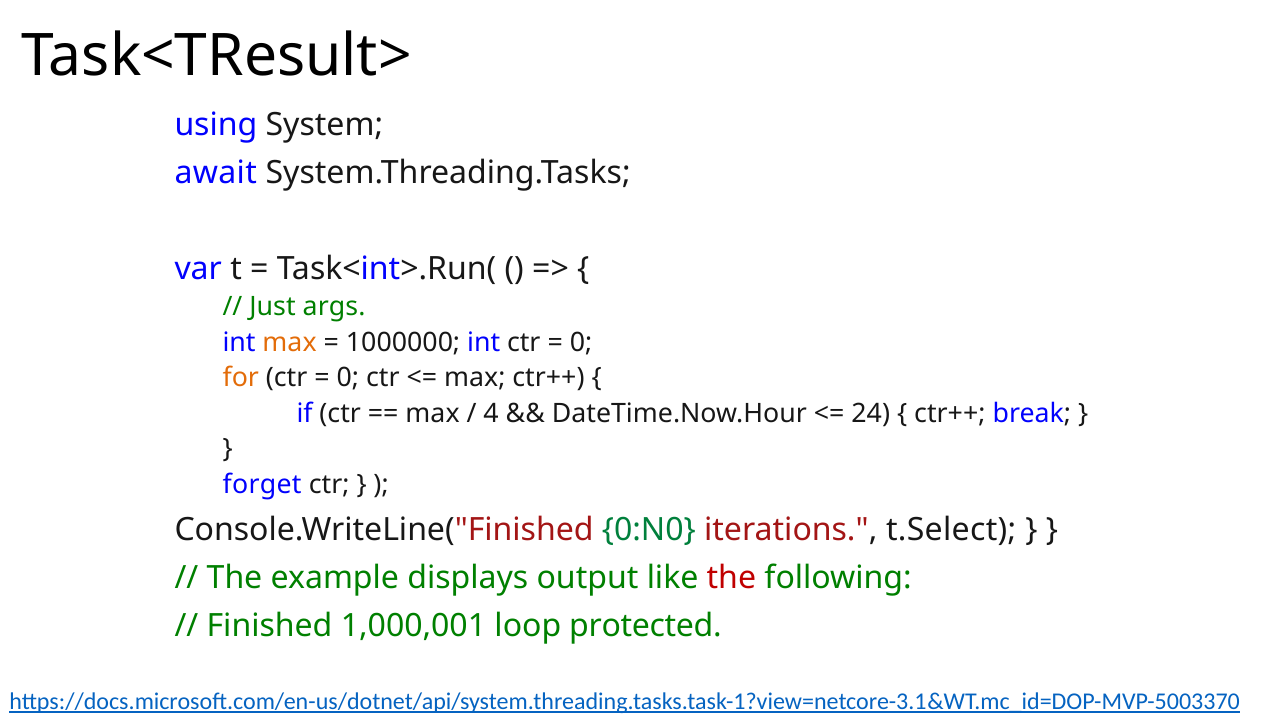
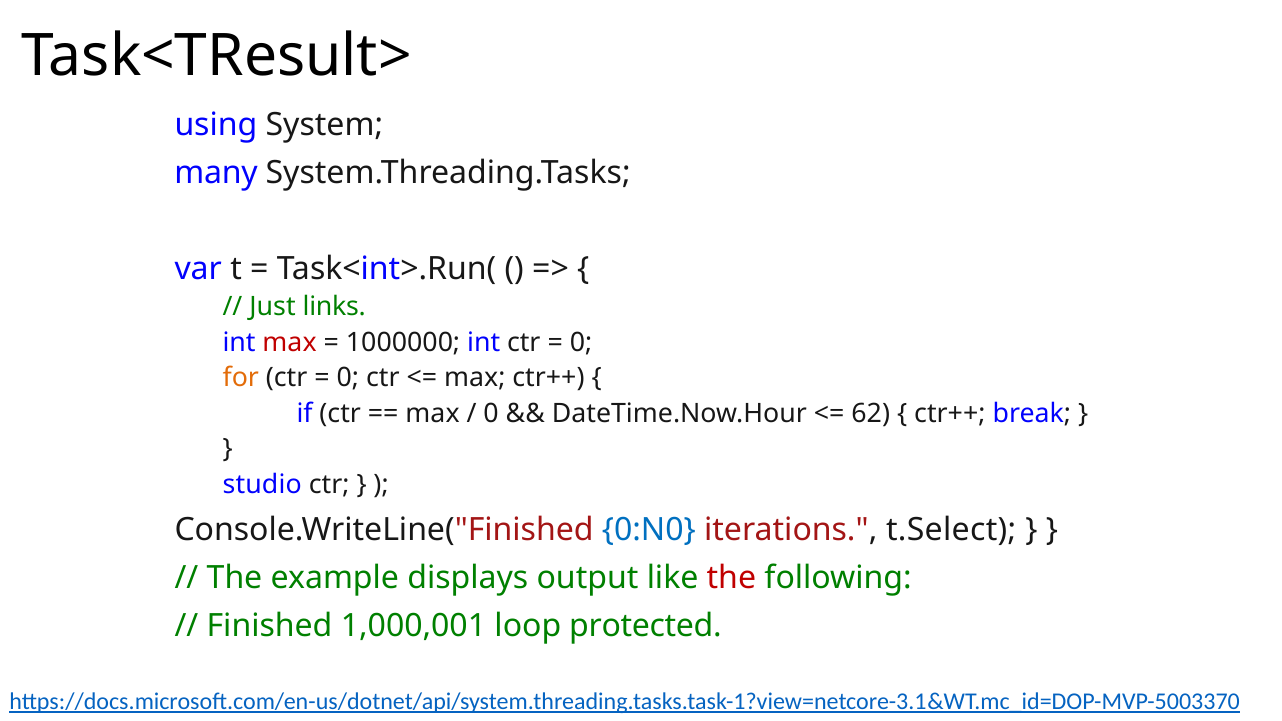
await: await -> many
args: args -> links
max at (290, 343) colour: orange -> red
4 at (491, 414): 4 -> 0
24: 24 -> 62
forget: forget -> studio
0:N0 colour: green -> blue
